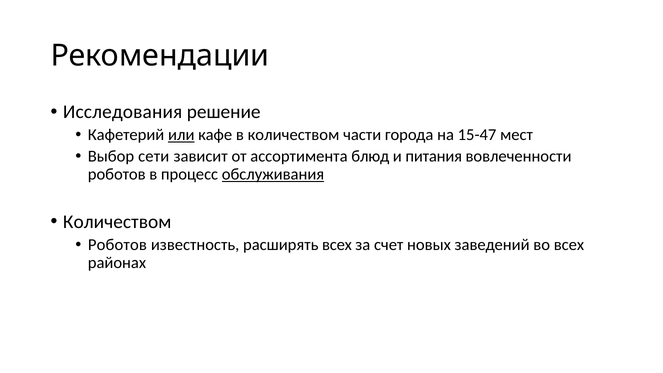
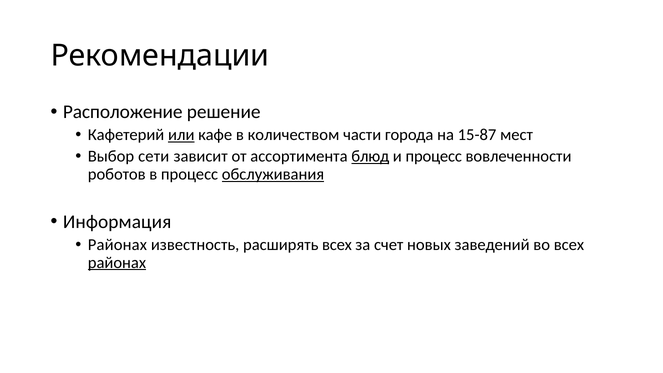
Исследования: Исследования -> Расположение
15-47: 15-47 -> 15-87
блюд underline: none -> present
и питания: питания -> процесс
Количеством at (117, 222): Количеством -> Информация
Роботов at (117, 245): Роботов -> Районах
районах at (117, 263) underline: none -> present
